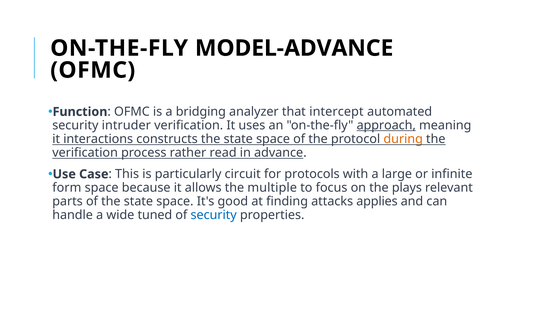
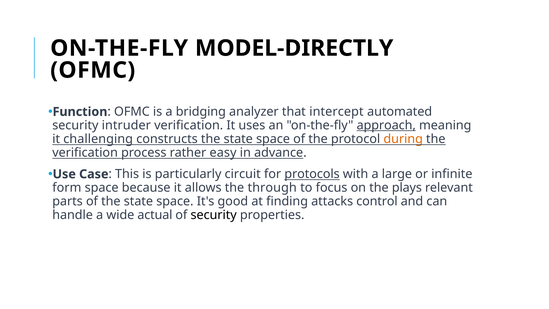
MODEL-ADVANCE: MODEL-ADVANCE -> MODEL-DIRECTLY
interactions: interactions -> challenging
read: read -> easy
protocols underline: none -> present
multiple: multiple -> through
applies: applies -> control
tuned: tuned -> actual
security at (214, 215) colour: blue -> black
